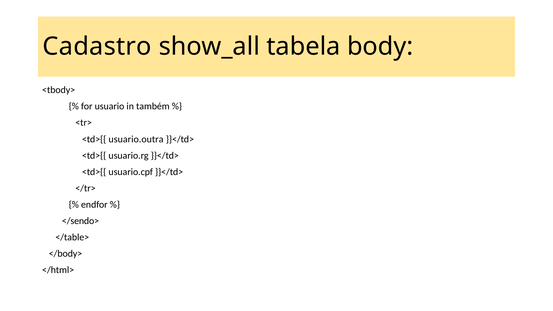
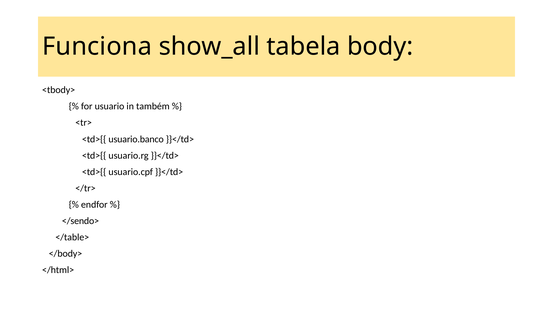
Cadastro: Cadastro -> Funciona
usuario.outra: usuario.outra -> usuario.banco
